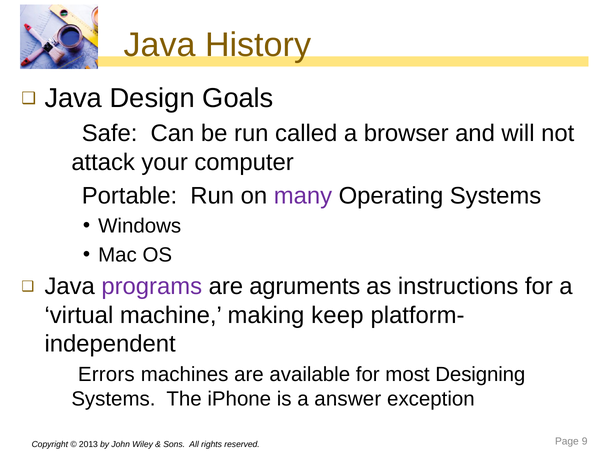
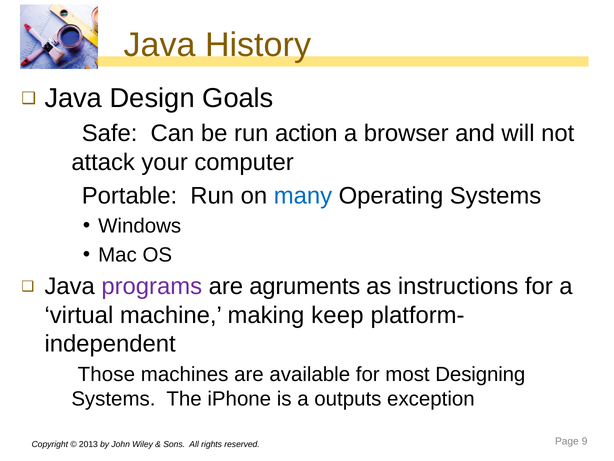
called: called -> action
many colour: purple -> blue
Errors: Errors -> Those
answer: answer -> outputs
